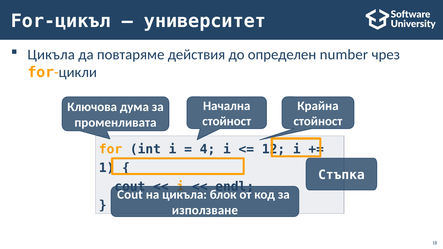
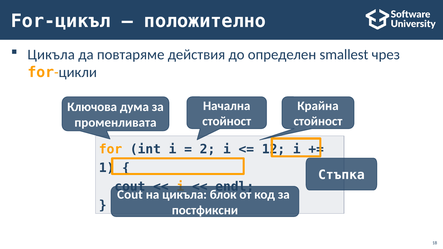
университет: университет -> положително
number: number -> smallest
4: 4 -> 2
използване: използване -> постфиксни
